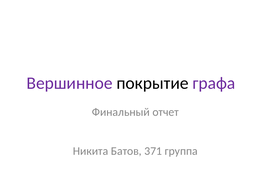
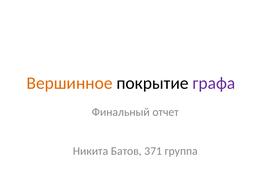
Вершинное colour: purple -> orange
